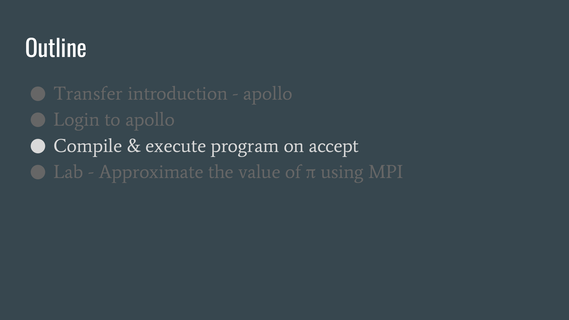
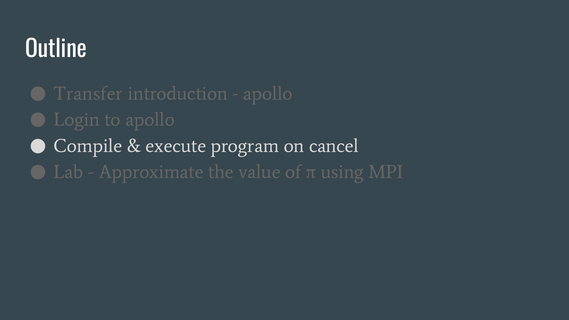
accept: accept -> cancel
